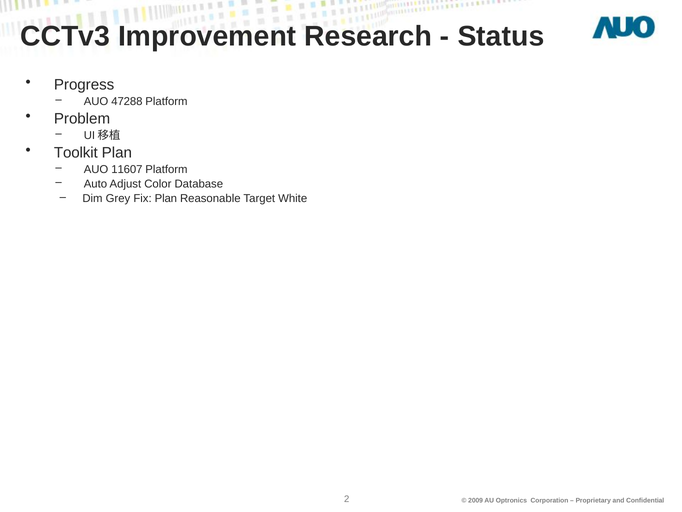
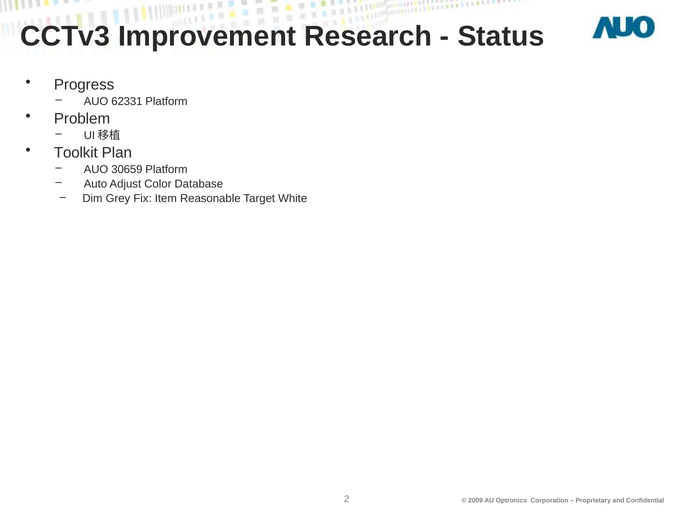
47288: 47288 -> 62331
11607: 11607 -> 30659
Fix Plan: Plan -> Item
